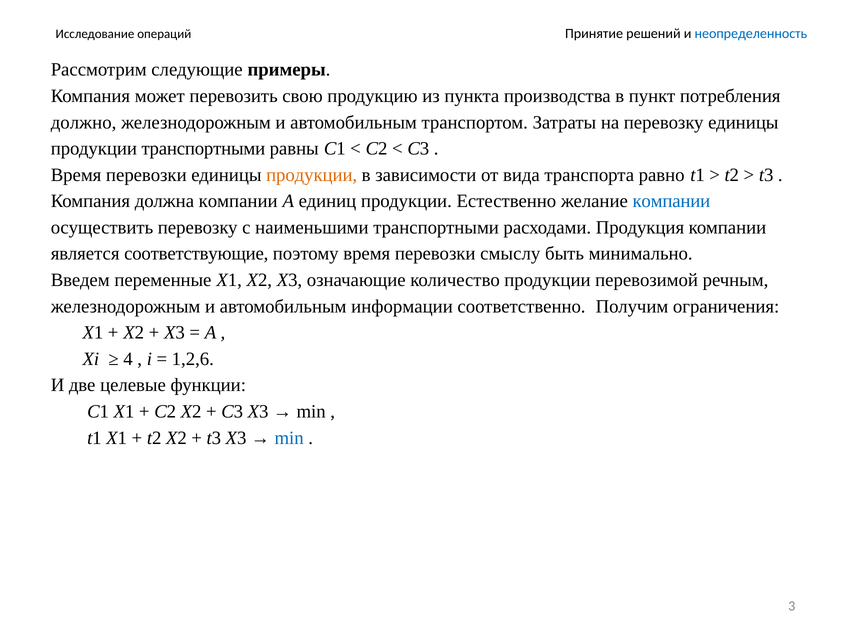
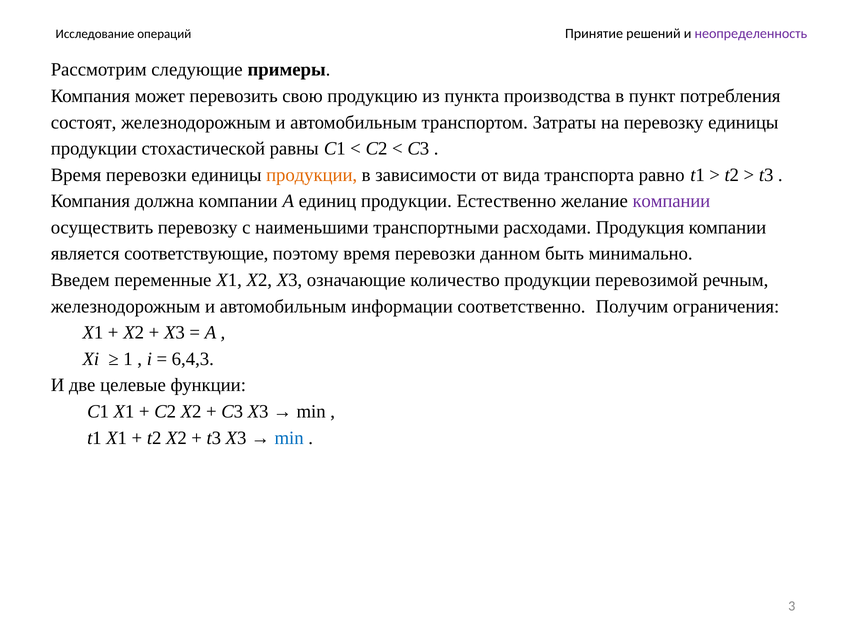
неопределенность colour: blue -> purple
должно: должно -> состоят
продукции транспортными: транспортными -> стохастической
компании at (671, 201) colour: blue -> purple
смыслу: смыслу -> данном
4: 4 -> 1
1,2,6: 1,2,6 -> 6,4,3
